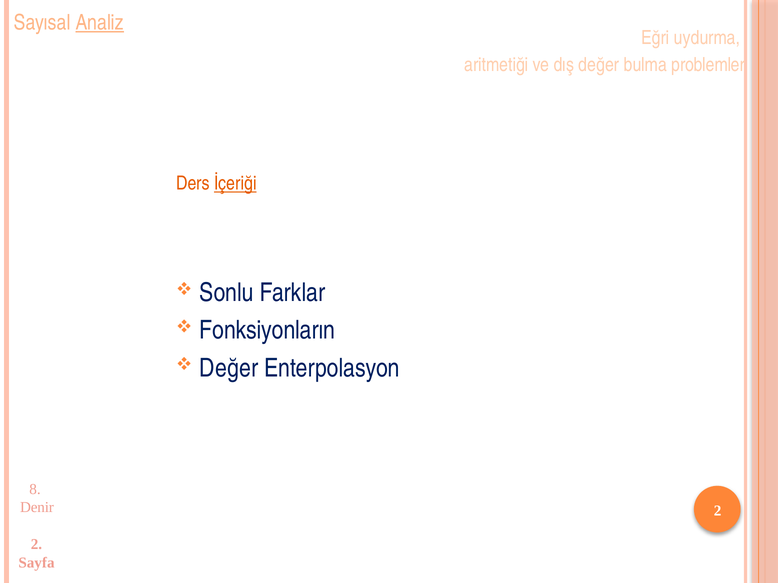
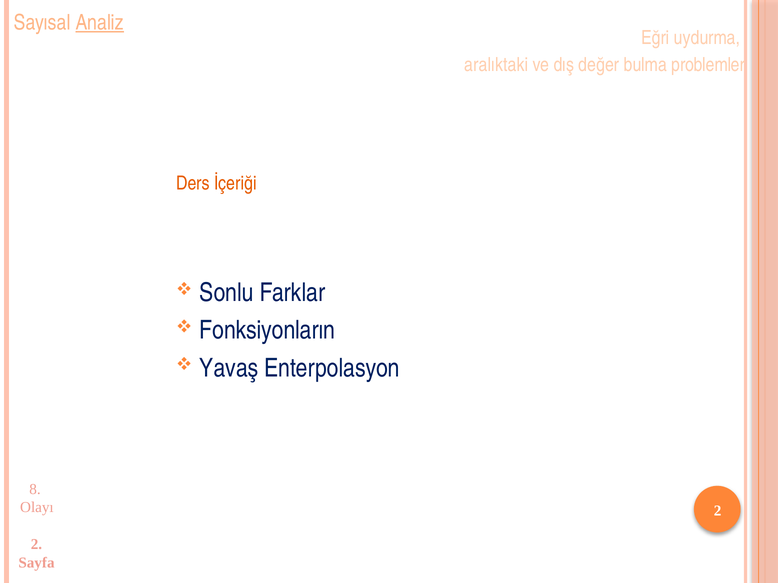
aritmetiği: aritmetiği -> aralıktaki
İçeriği underline: present -> none
Değer at (229, 368): Değer -> Yavaş
Denir: Denir -> Olayı
